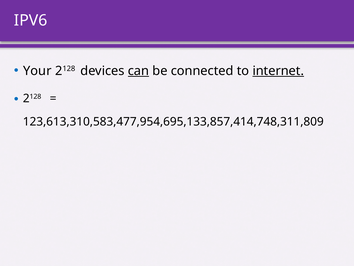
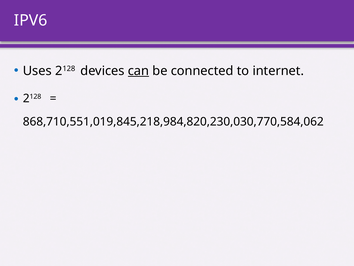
Your: Your -> Uses
internet underline: present -> none
123,613,310,583,477,954,695,133,857,414,748,311,809: 123,613,310,583,477,954,695,133,857,414,748,311,809 -> 868,710,551,019,845,218,984,820,230,030,770,584,062
